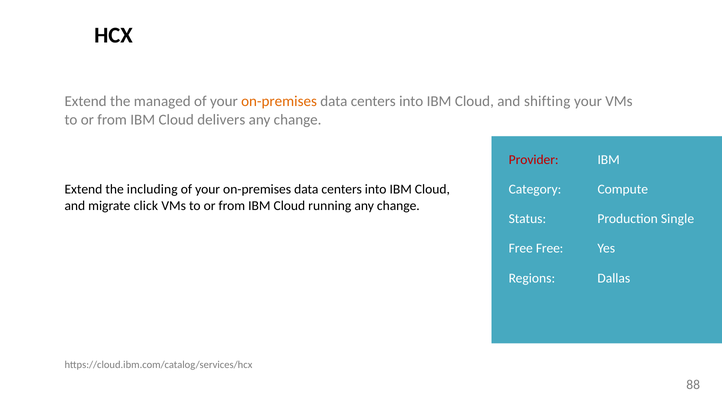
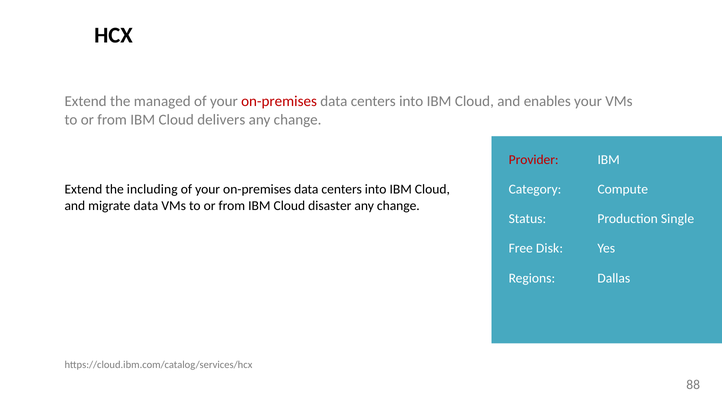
on-premises at (279, 102) colour: orange -> red
shifting: shifting -> enables
migrate click: click -> data
running: running -> disaster
Free Free: Free -> Disk
